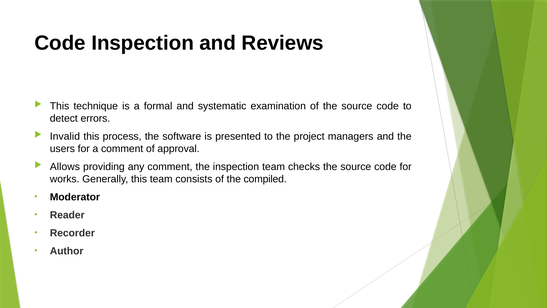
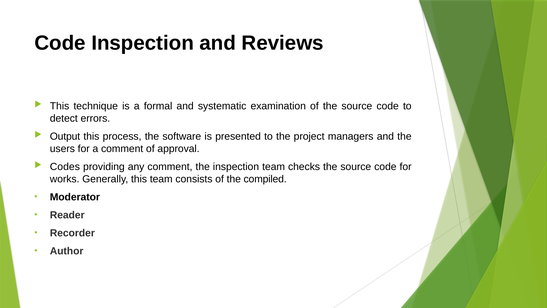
Invalid: Invalid -> Output
Allows: Allows -> Codes
